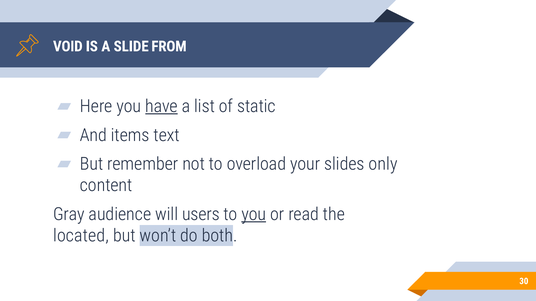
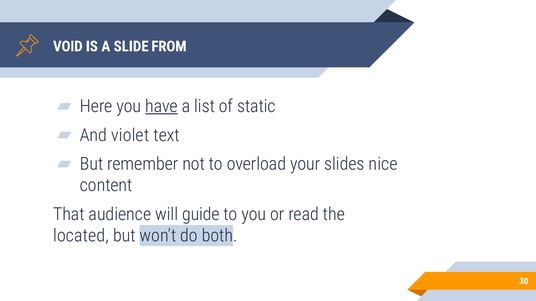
items: items -> violet
only: only -> nice
Gray: Gray -> That
users: users -> guide
you at (254, 215) underline: present -> none
